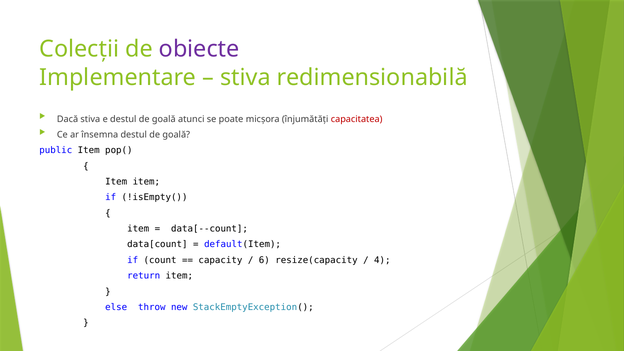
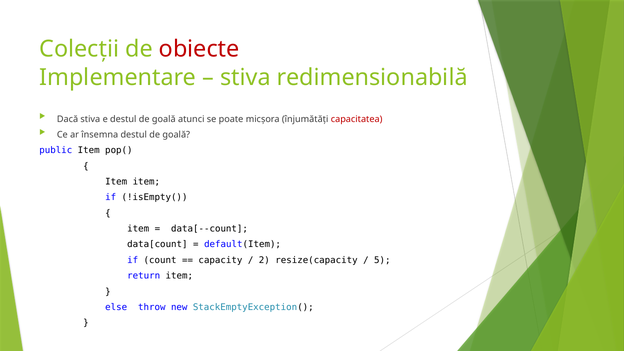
obiecte colour: purple -> red
6: 6 -> 2
4: 4 -> 5
